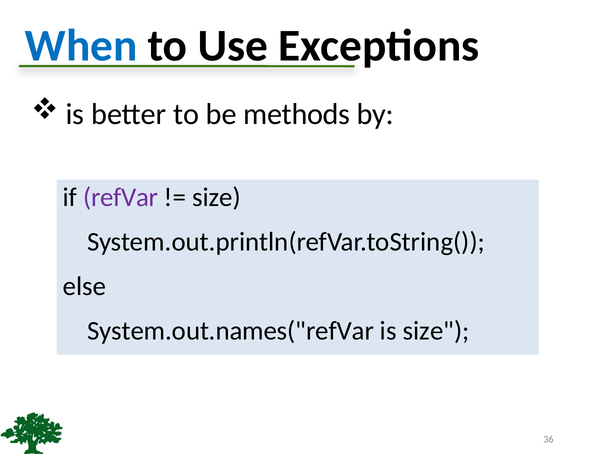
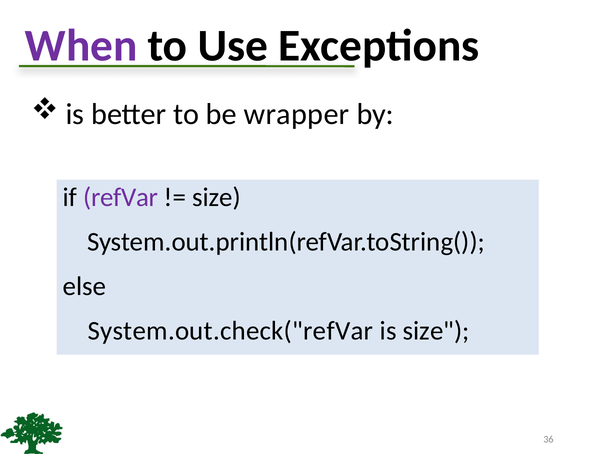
When colour: blue -> purple
methods: methods -> wrapper
System.out.names("refVar: System.out.names("refVar -> System.out.check("refVar
